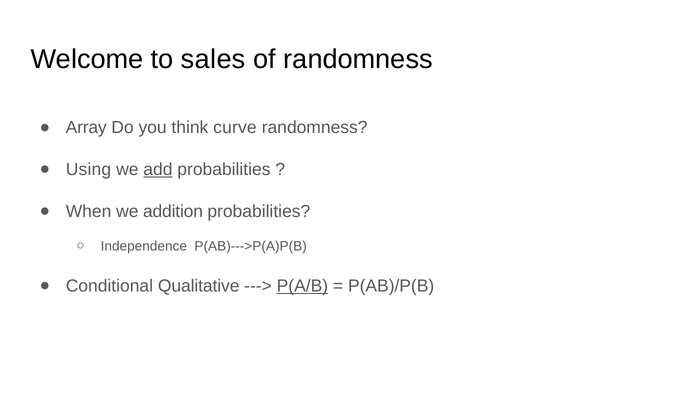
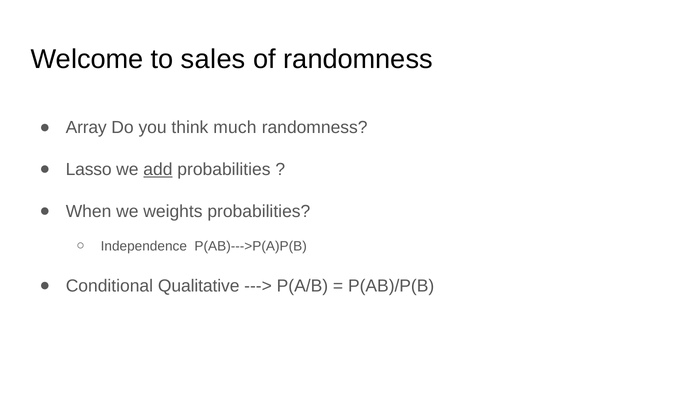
curve: curve -> much
Using: Using -> Lasso
addition: addition -> weights
P(A/B underline: present -> none
